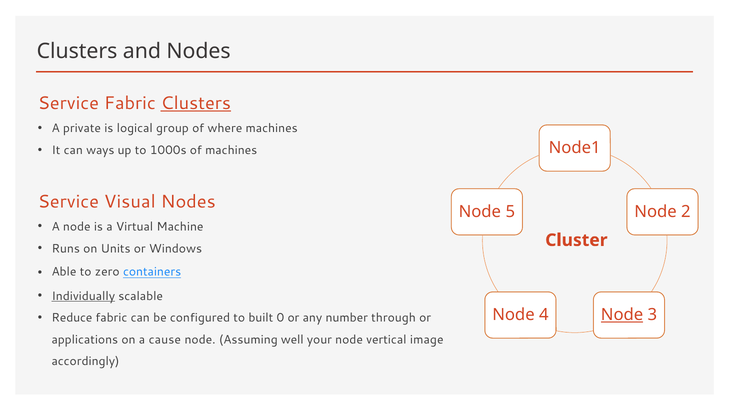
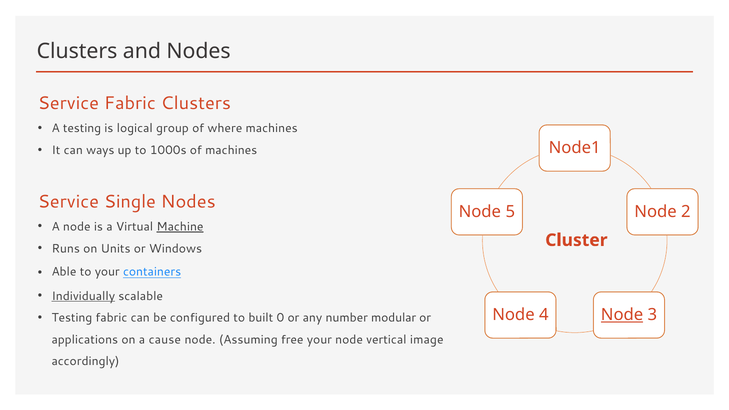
Clusters at (196, 103) underline: present -> none
A private: private -> testing
Visual: Visual -> Single
Machine underline: none -> present
to zero: zero -> your
Reduce at (72, 318): Reduce -> Testing
through: through -> modular
well: well -> free
